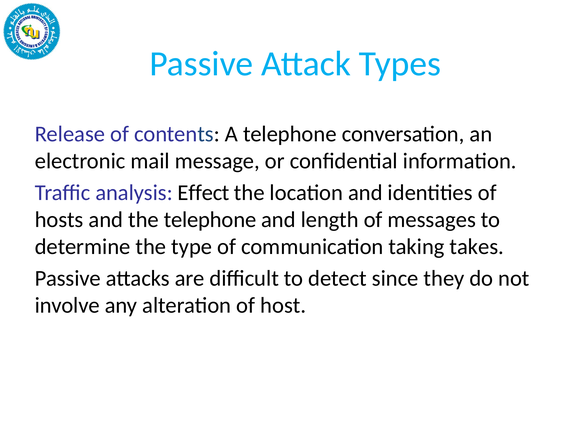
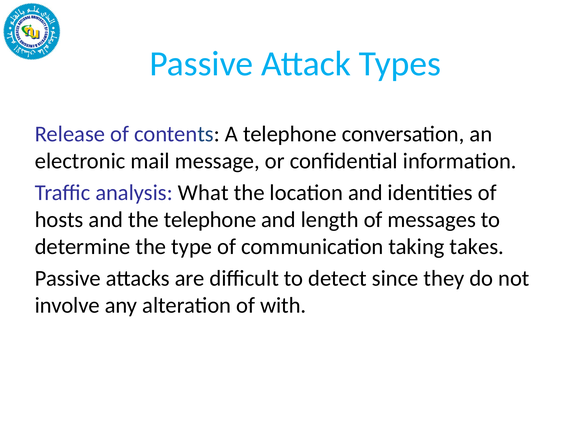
Effect: Effect -> What
host: host -> with
